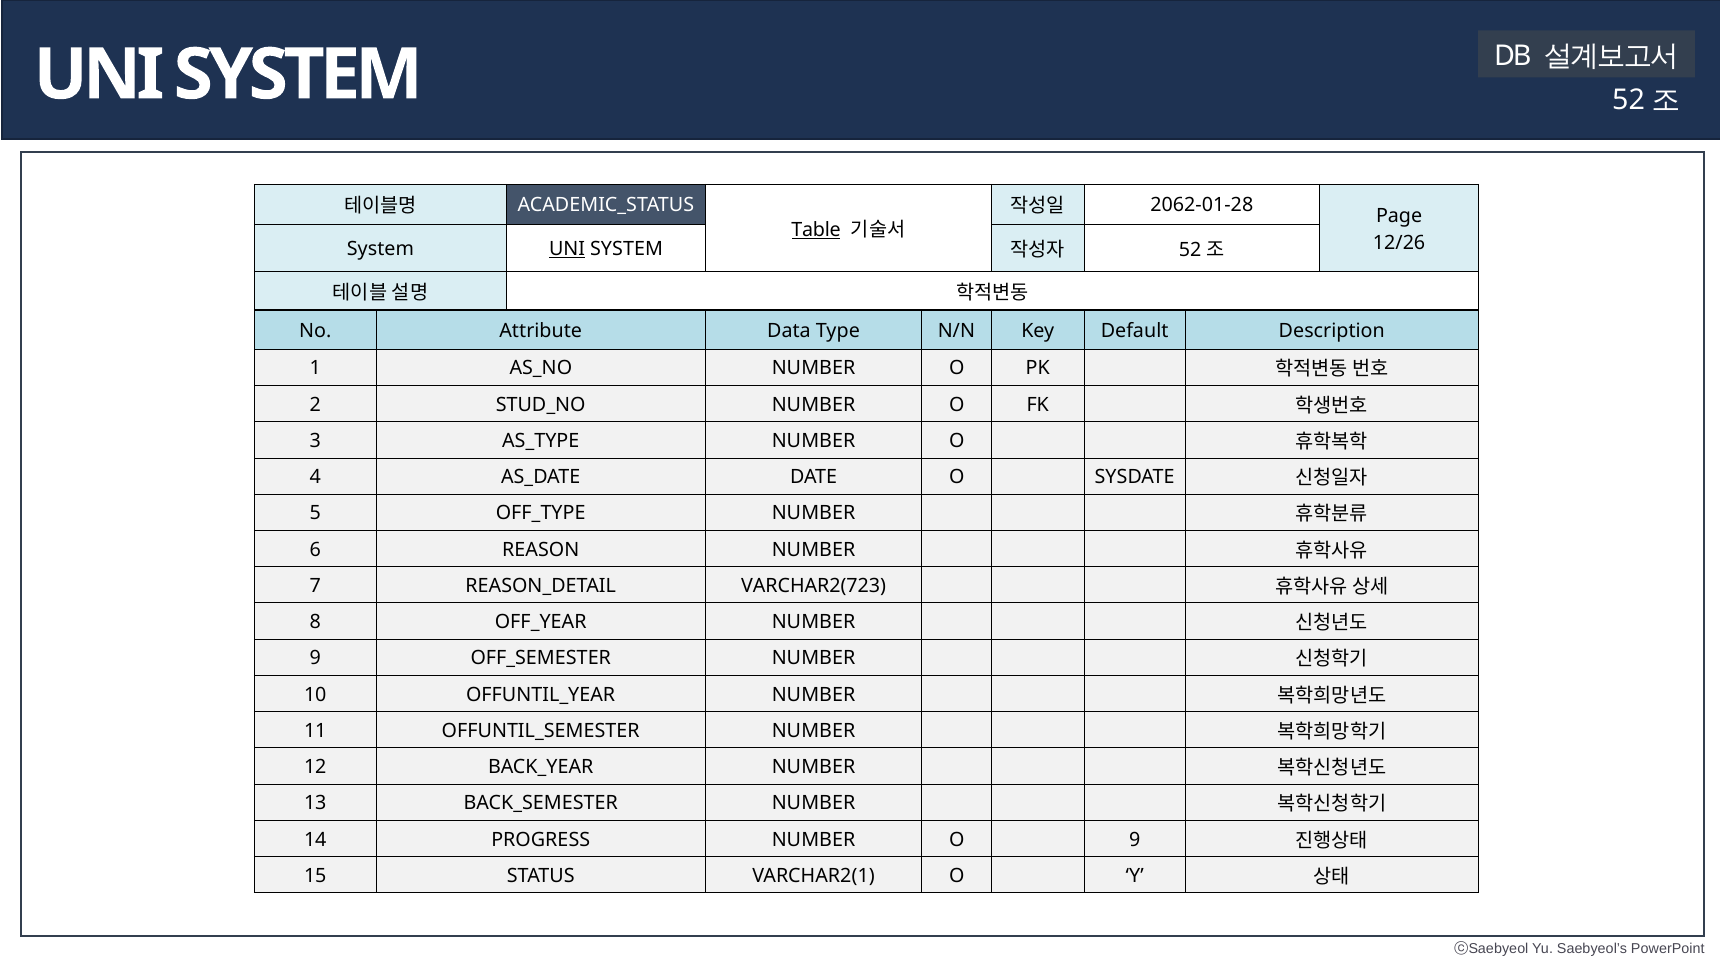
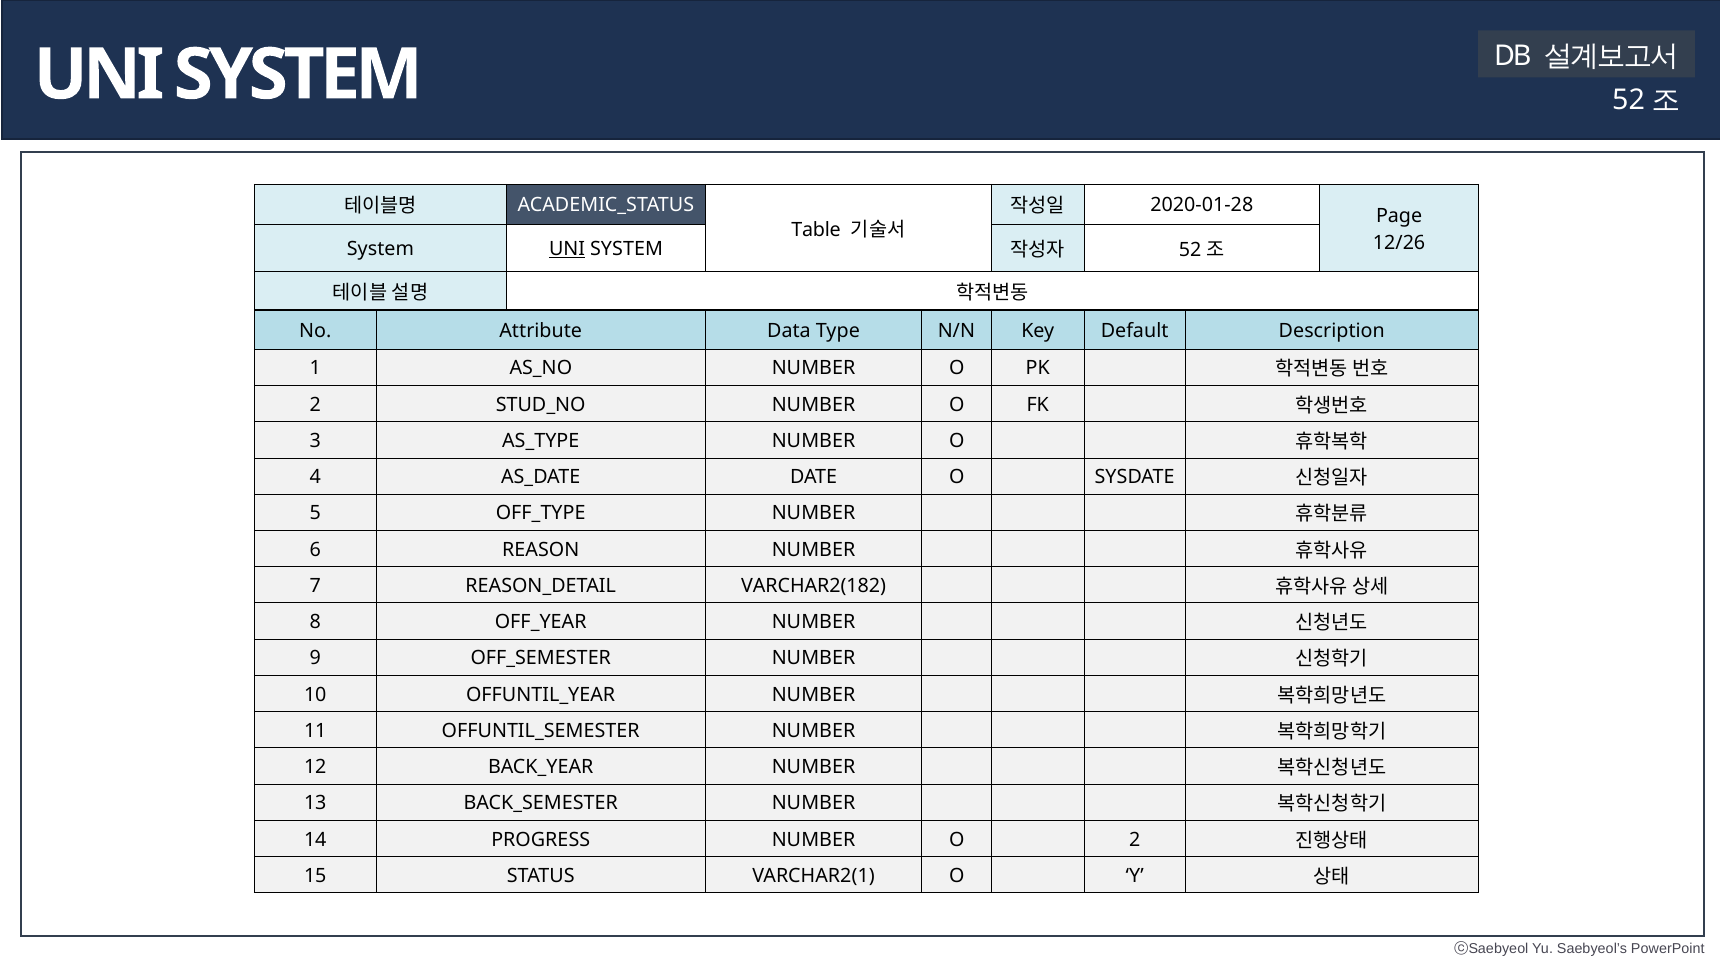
2062-01-28: 2062-01-28 -> 2020-01-28
Table underline: present -> none
VARCHAR2(723: VARCHAR2(723 -> VARCHAR2(182
O 9: 9 -> 2
